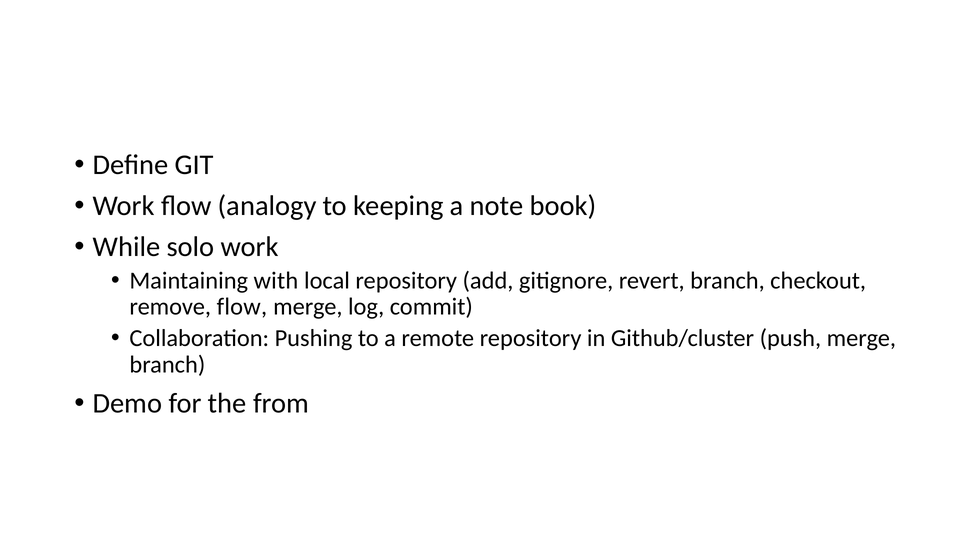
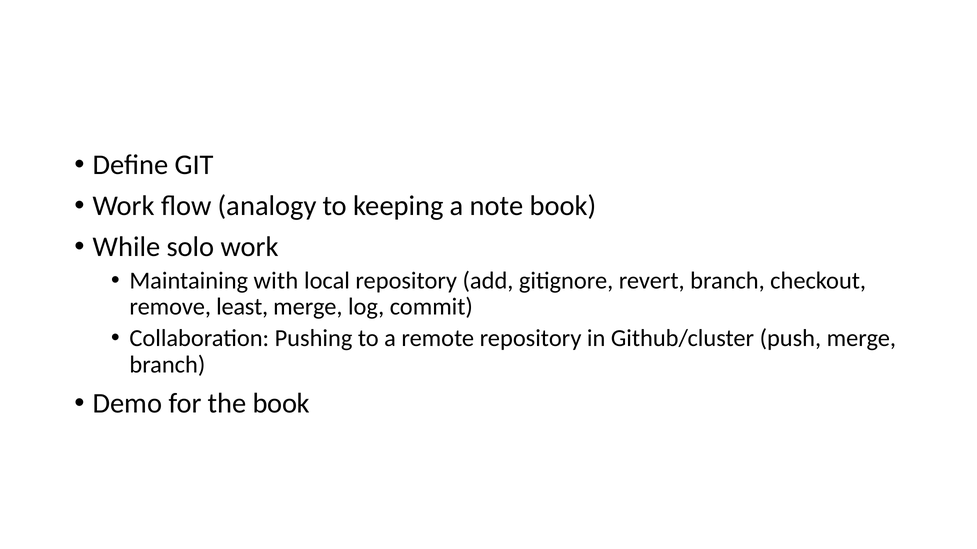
remove flow: flow -> least
the from: from -> book
